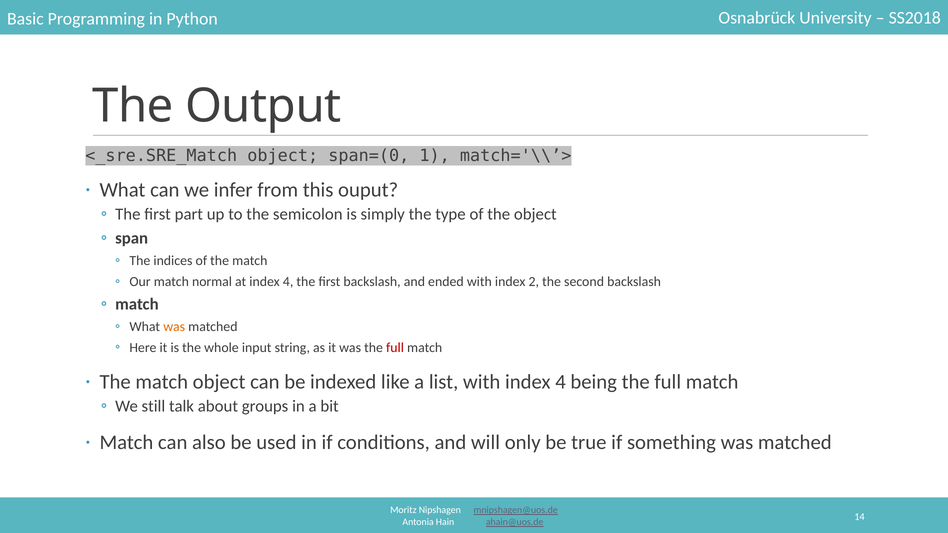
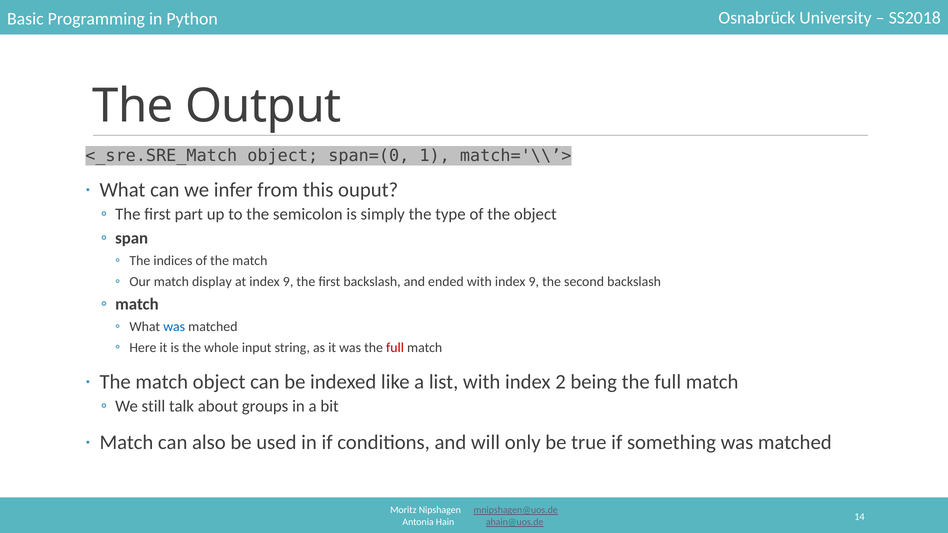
normal: normal -> display
at index 4: 4 -> 9
with index 2: 2 -> 9
was at (174, 327) colour: orange -> blue
with index 4: 4 -> 2
